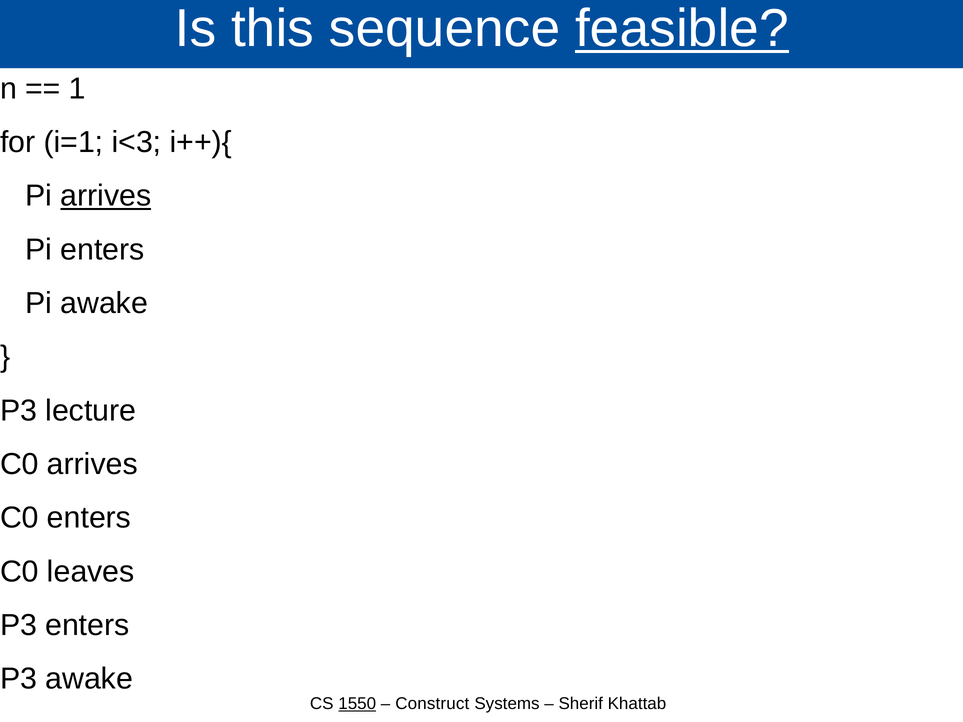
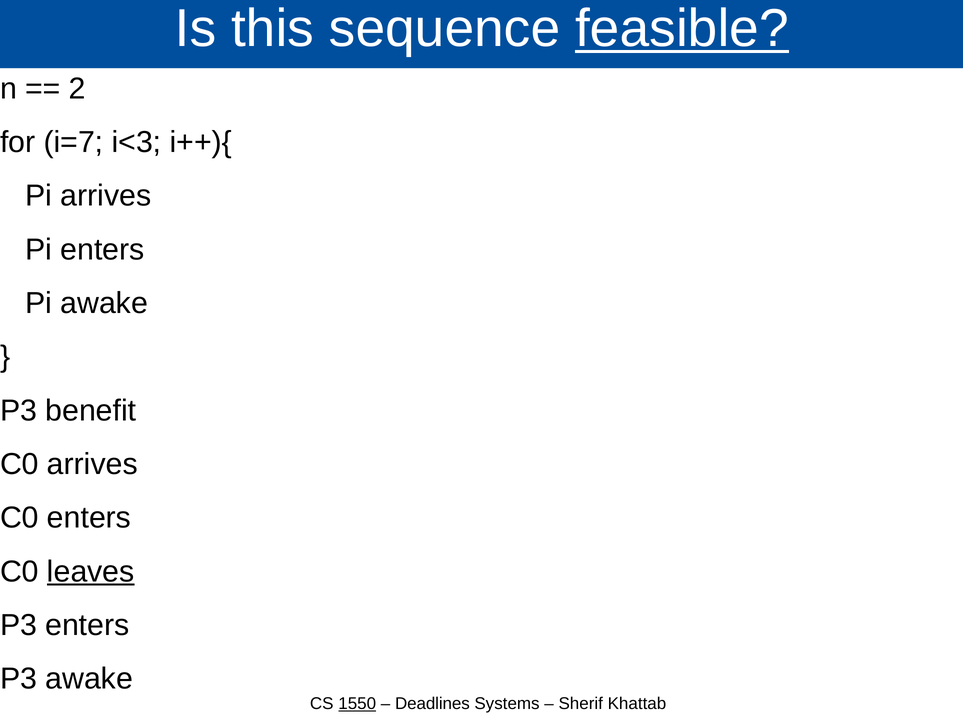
1: 1 -> 2
i=1: i=1 -> i=7
arrives at (106, 196) underline: present -> none
lecture: lecture -> benefit
leaves underline: none -> present
Construct: Construct -> Deadlines
